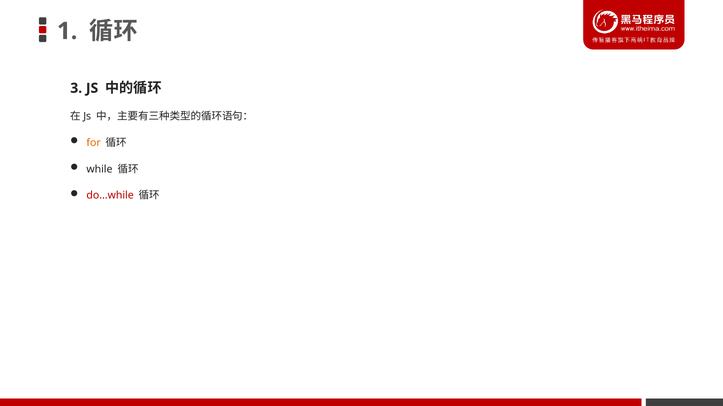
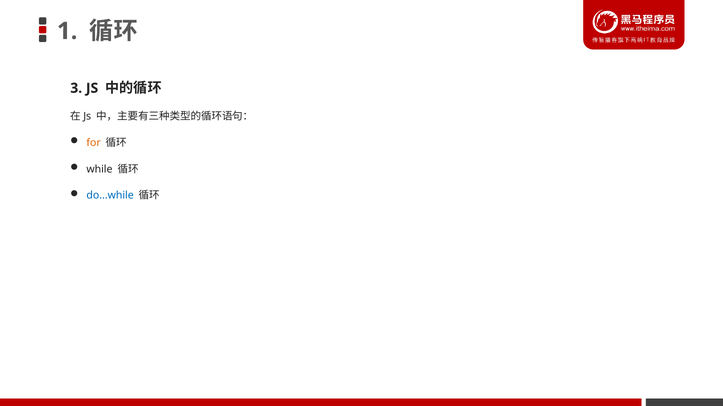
do...while colour: red -> blue
